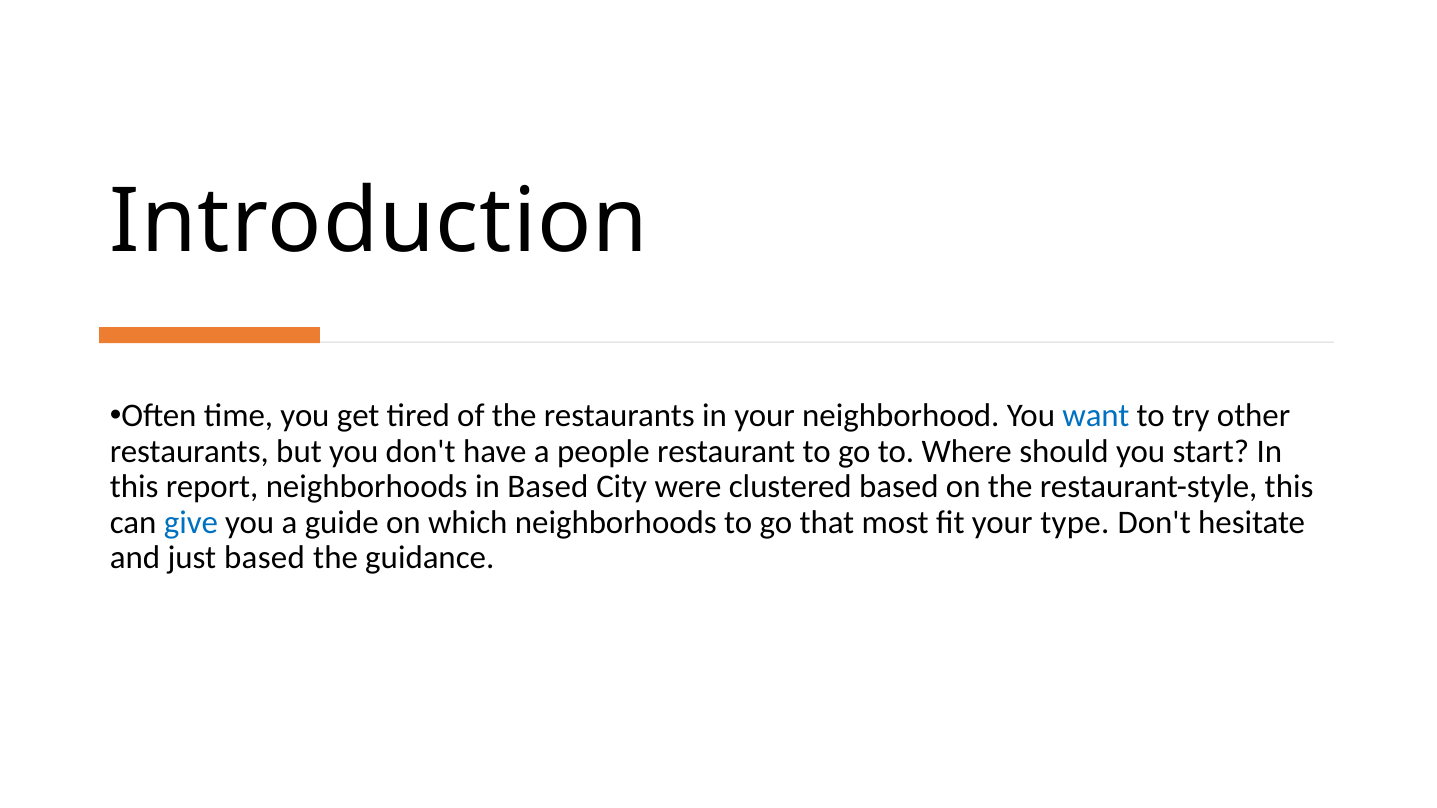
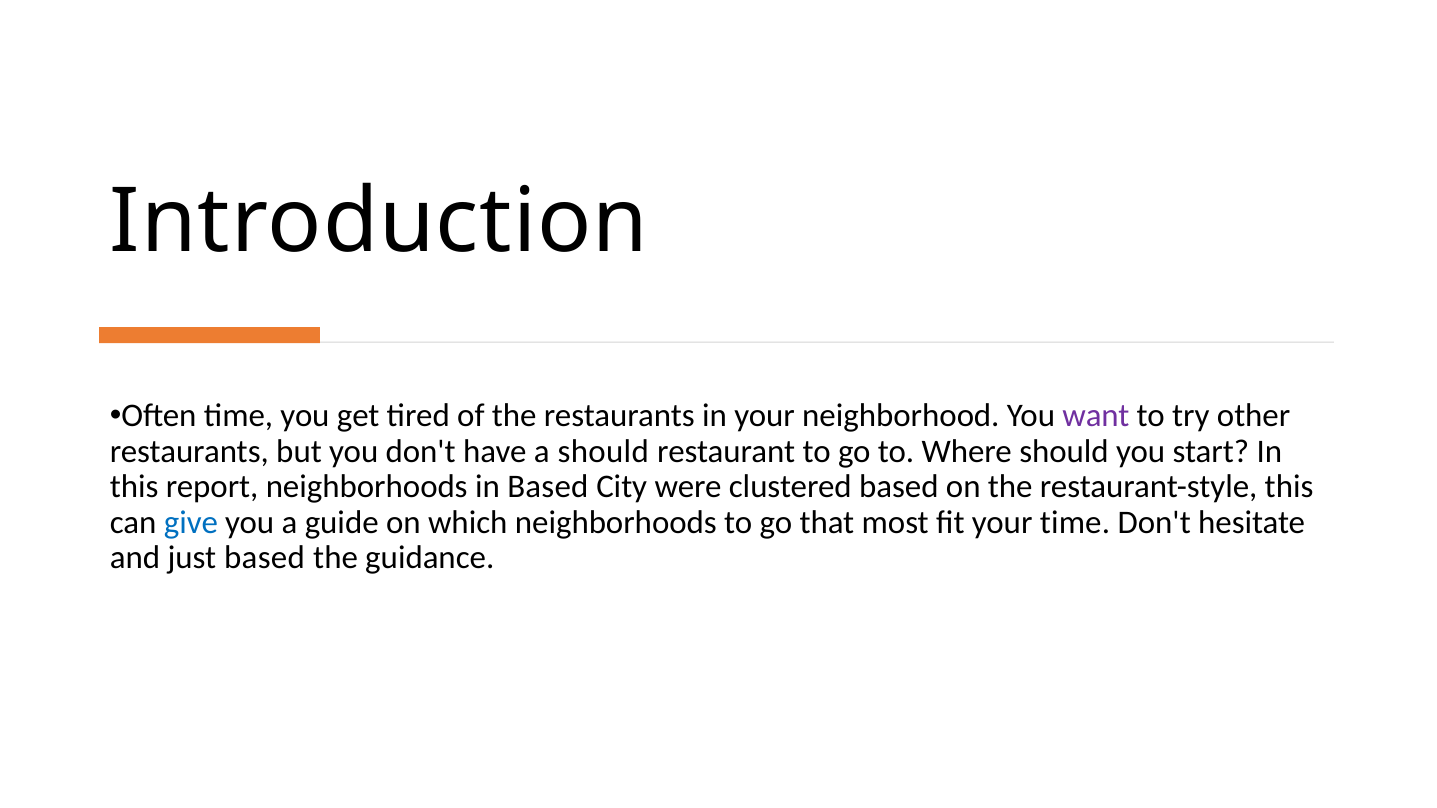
want colour: blue -> purple
a people: people -> should
your type: type -> time
